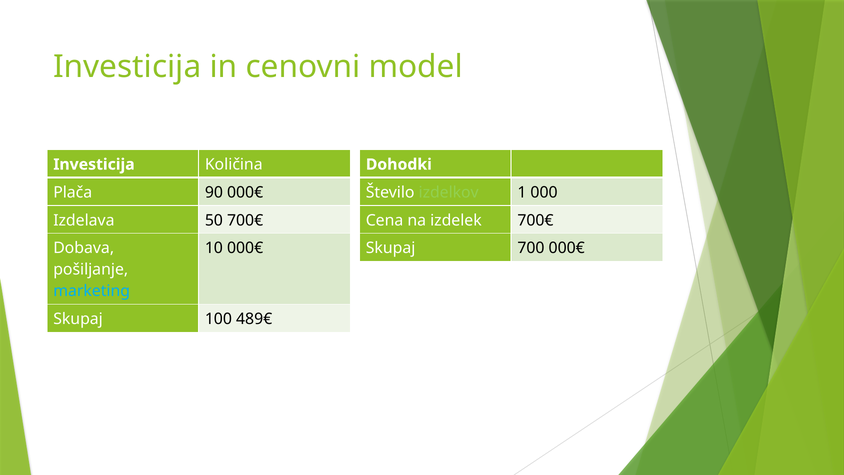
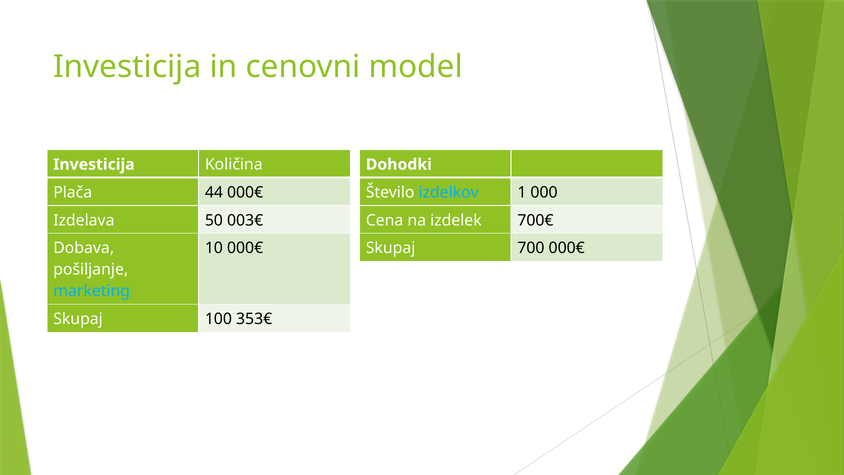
90: 90 -> 44
izdelkov colour: light green -> light blue
50 700€: 700€ -> 003€
489€: 489€ -> 353€
